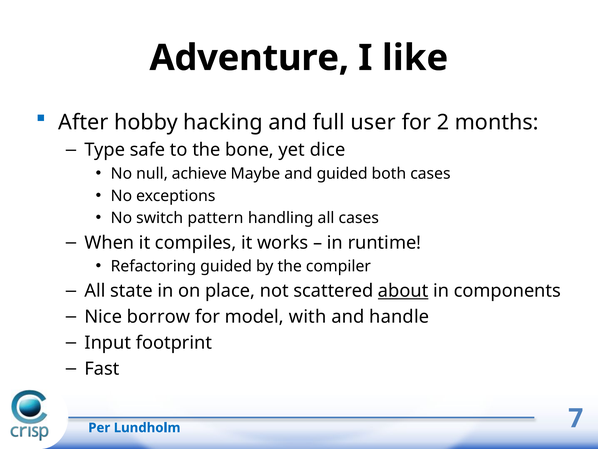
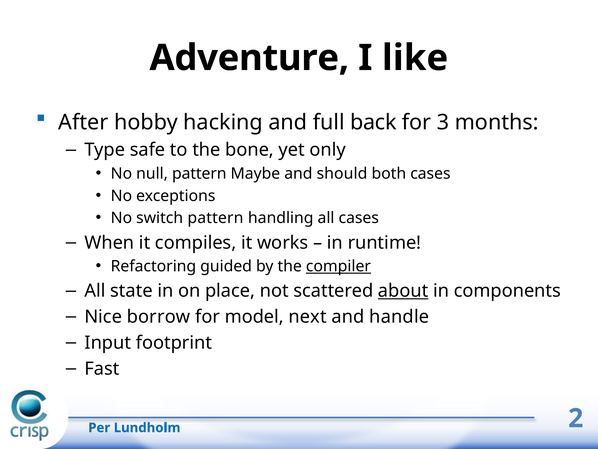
user: user -> back
2: 2 -> 3
dice: dice -> only
null achieve: achieve -> pattern
and guided: guided -> should
compiler underline: none -> present
with: with -> next
7: 7 -> 2
